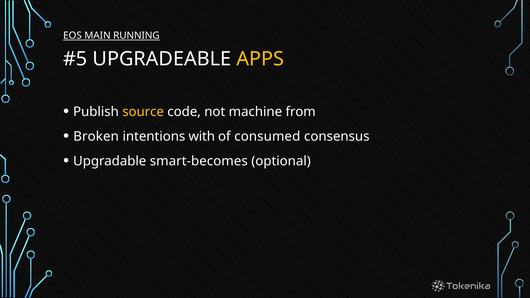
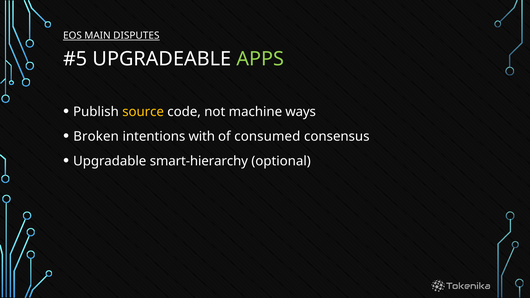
RUNNING: RUNNING -> DISPUTES
APPS colour: yellow -> light green
from: from -> ways
smart-becomes: smart-becomes -> smart-hierarchy
